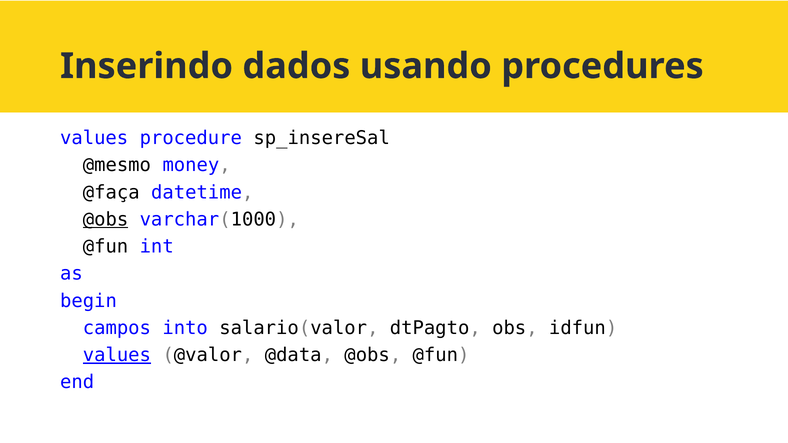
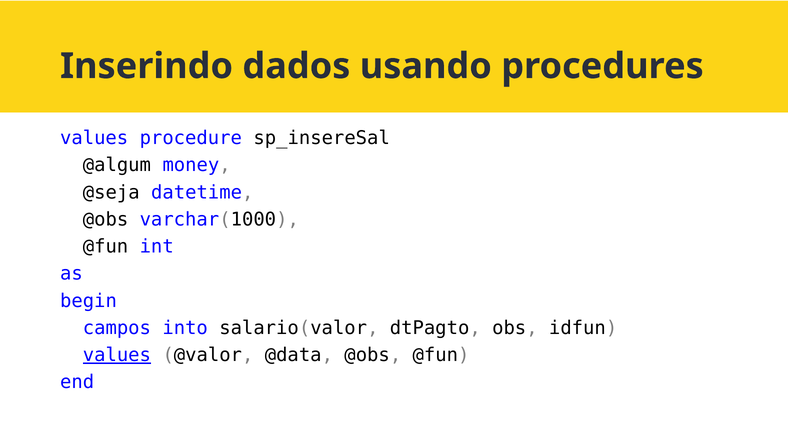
@mesmo: @mesmo -> @algum
@faça: @faça -> @seja
@obs at (106, 220) underline: present -> none
